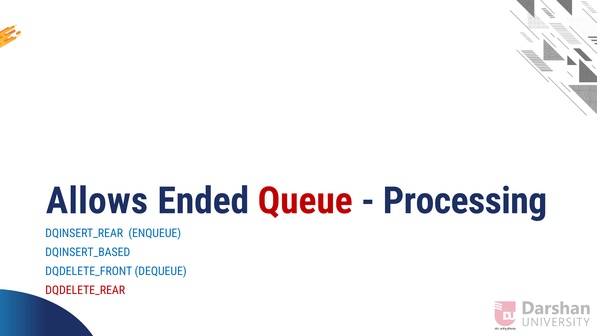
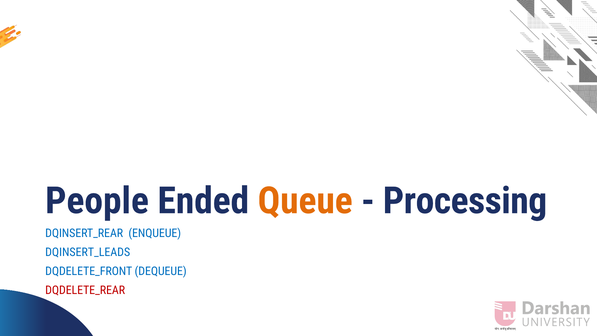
Allows: Allows -> People
Queue colour: red -> orange
DQINSERT_BASED: DQINSERT_BASED -> DQINSERT_LEADS
